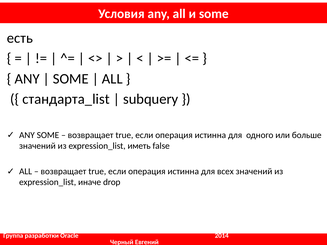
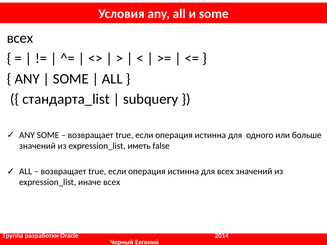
есть at (20, 38): есть -> всех
иначе drop: drop -> всех
